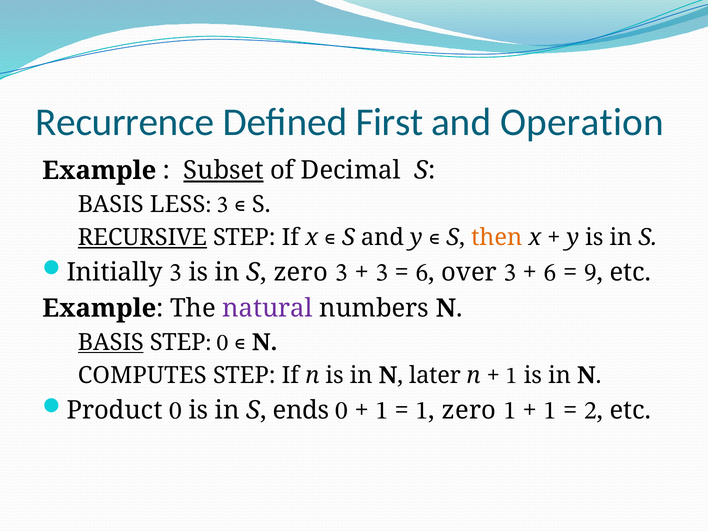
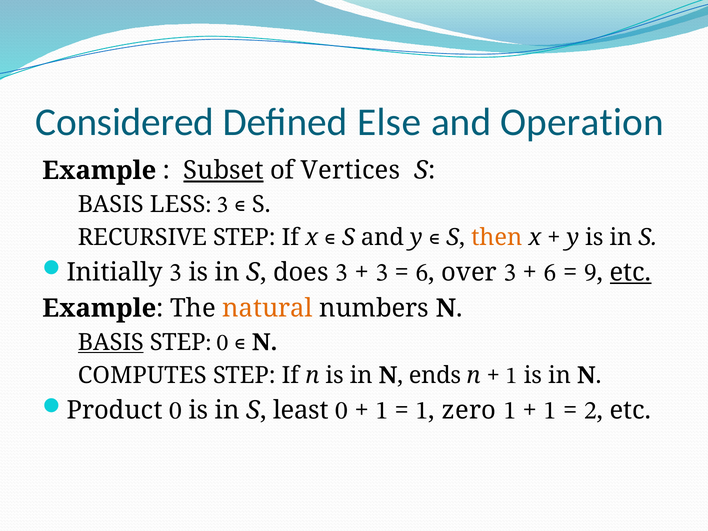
Recurrence: Recurrence -> Considered
First: First -> Else
Decimal: Decimal -> Vertices
RECURSIVE underline: present -> none
S zero: zero -> does
etc at (631, 272) underline: none -> present
natural colour: purple -> orange
later: later -> ends
ends: ends -> least
